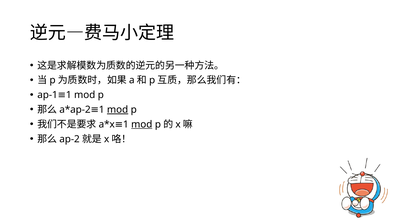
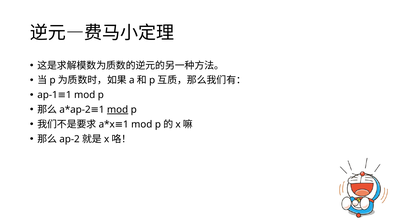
mod at (142, 124) underline: present -> none
